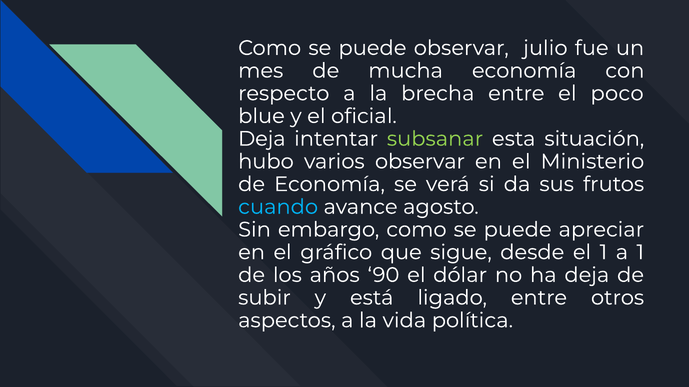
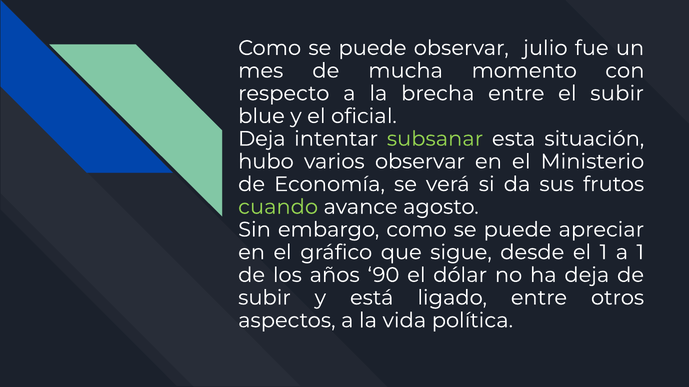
mucha economía: economía -> momento
el poco: poco -> subir
cuando colour: light blue -> light green
